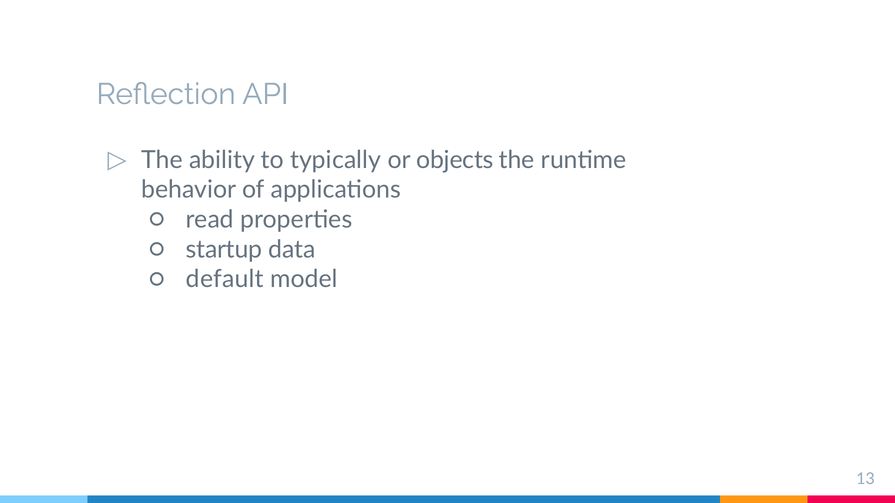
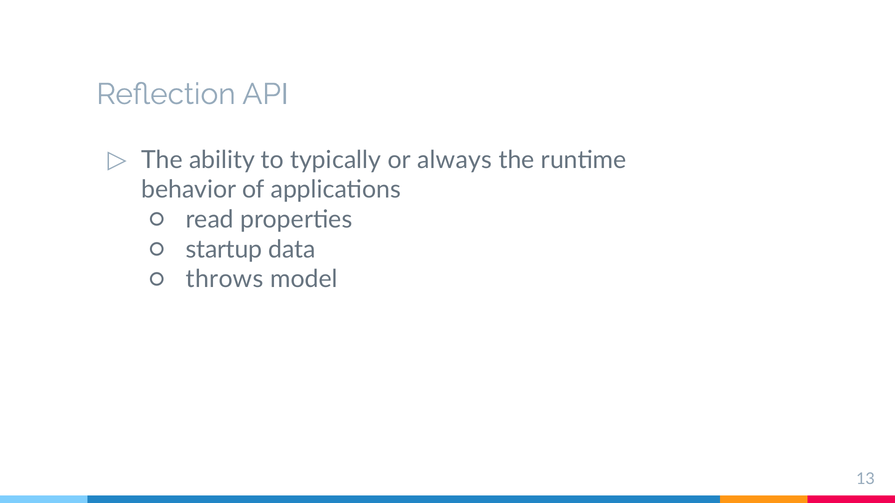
objects: objects -> always
default: default -> throws
